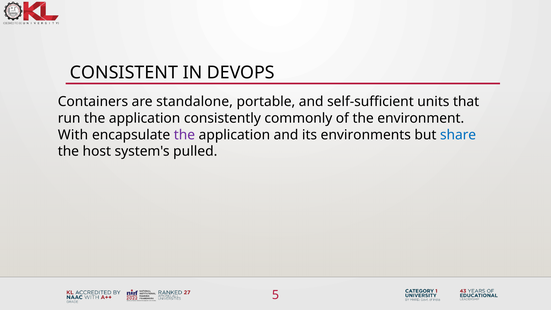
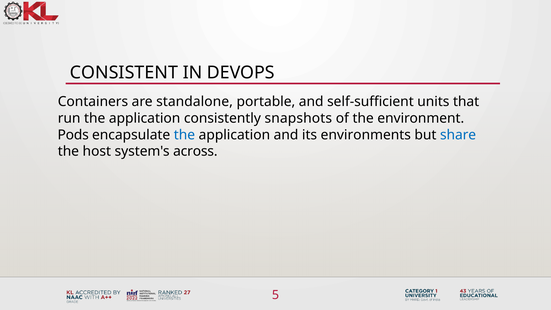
commonly: commonly -> snapshots
With: With -> Pods
the at (184, 135) colour: purple -> blue
pulled: pulled -> across
